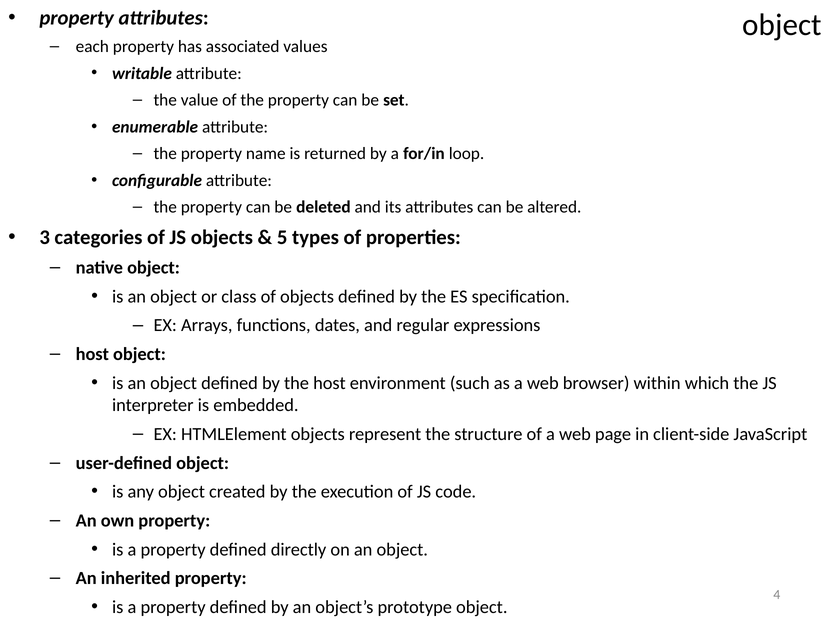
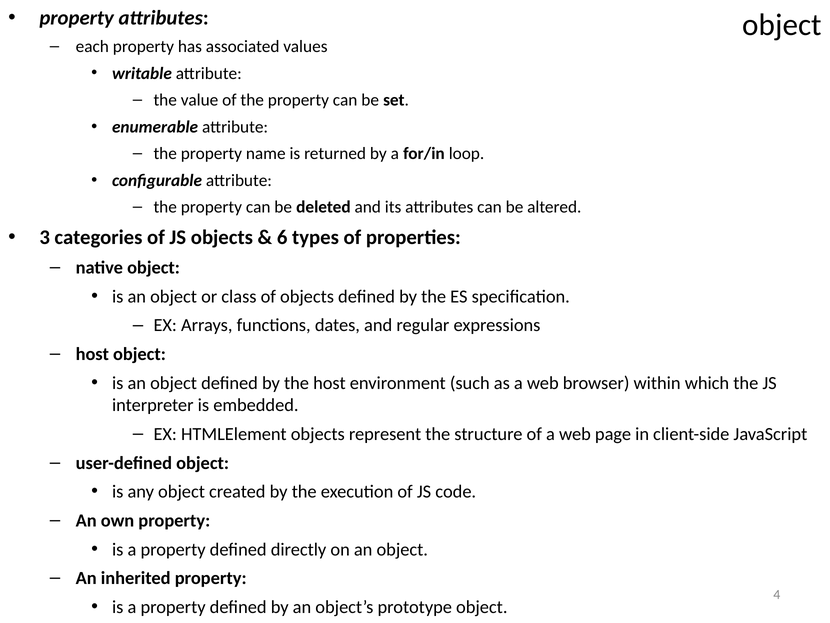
5: 5 -> 6
